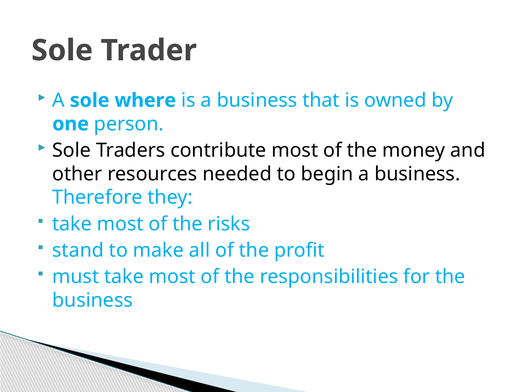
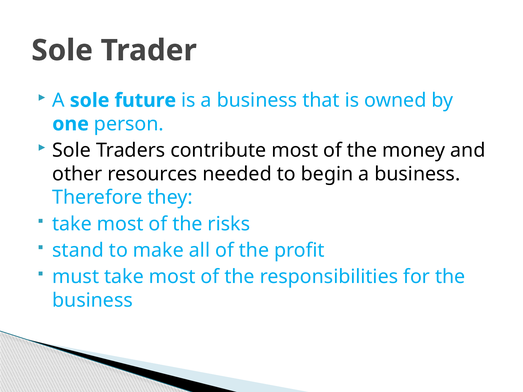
where: where -> future
